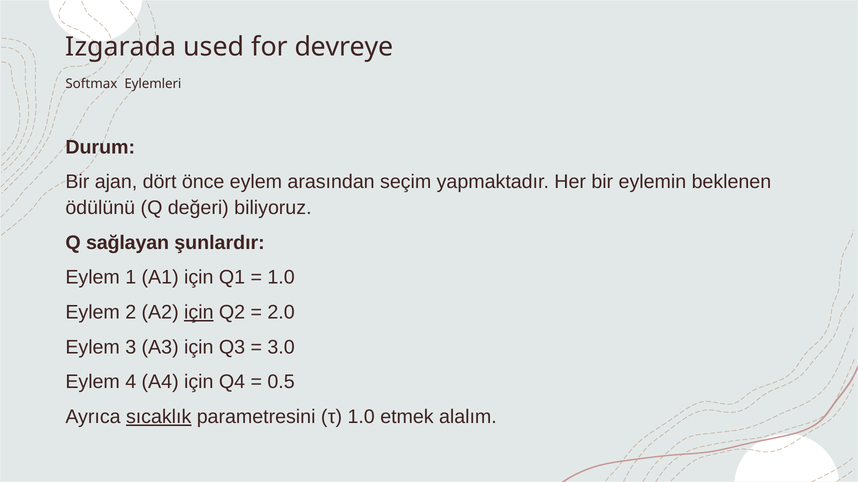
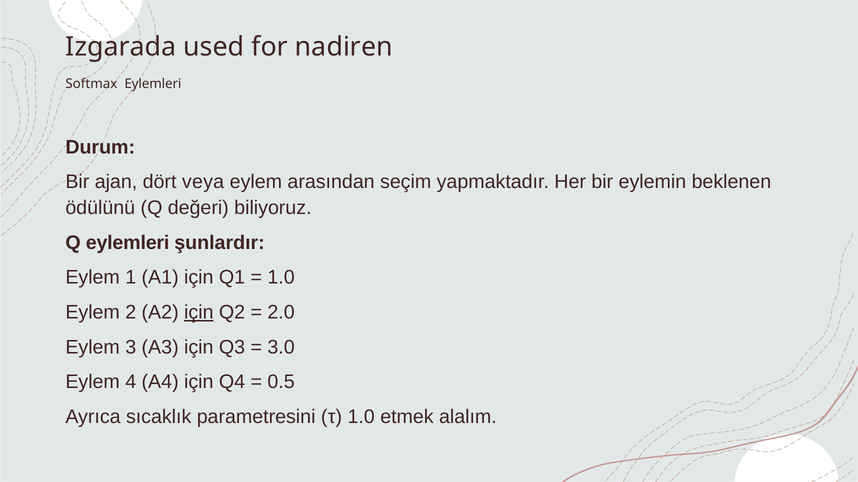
devreye: devreye -> nadiren
önce: önce -> veya
Q sağlayan: sağlayan -> eylemleri
sıcaklık underline: present -> none
